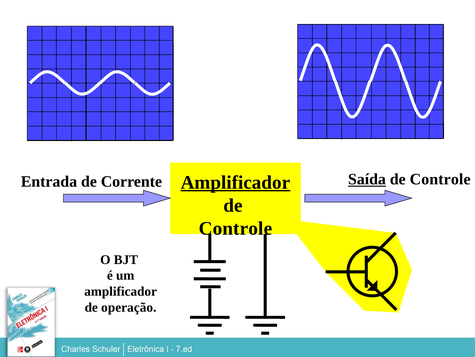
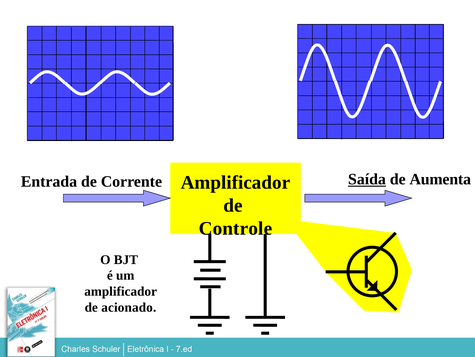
Controle at (440, 179): Controle -> Aumenta
Amplificador at (236, 182) underline: present -> none
operação: operação -> acionado
